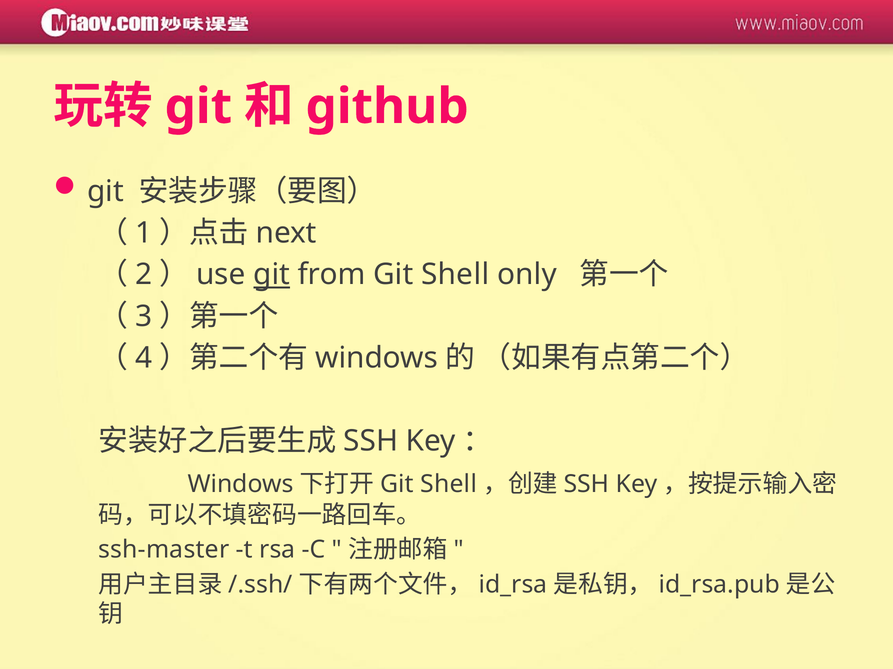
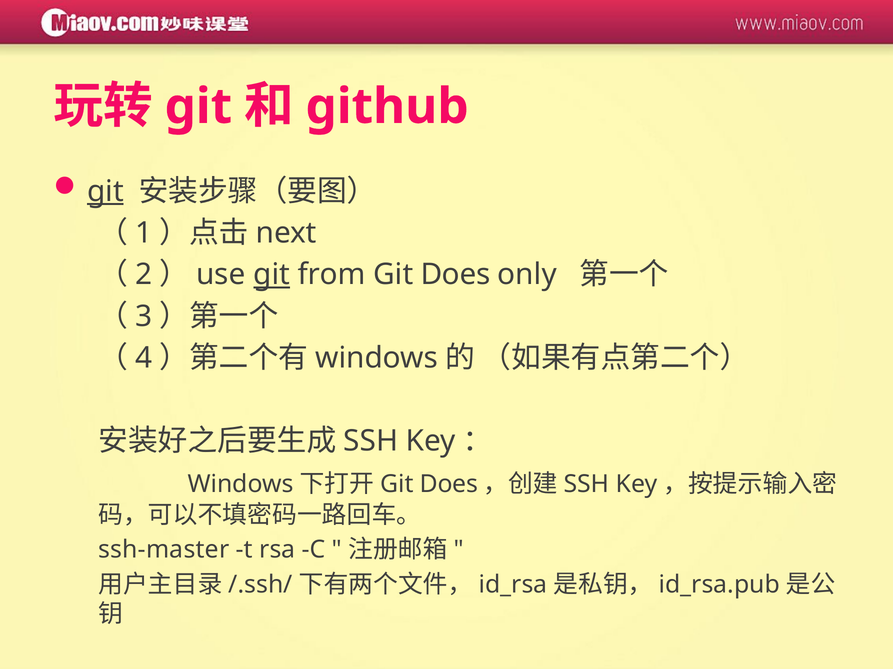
git at (105, 192) underline: none -> present
from Git Shell: Shell -> Does
Shell at (449, 485): Shell -> Does
